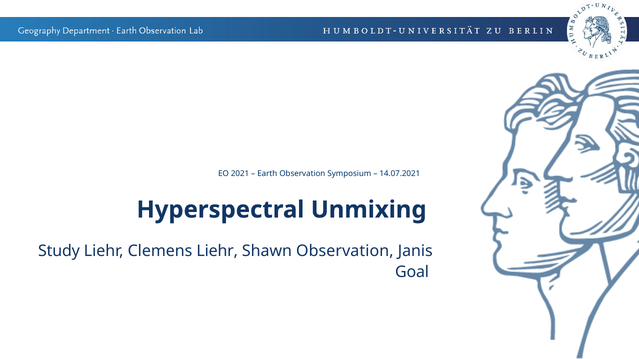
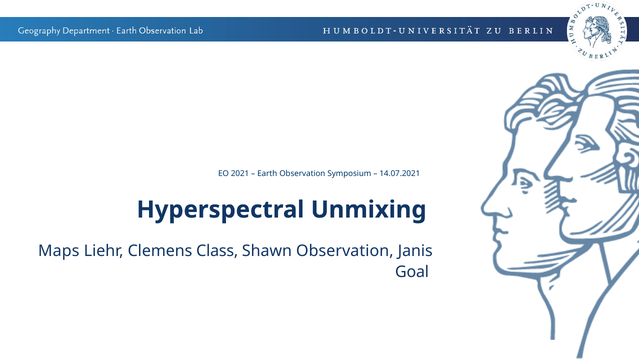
Study: Study -> Maps
Clemens Liehr: Liehr -> Class
